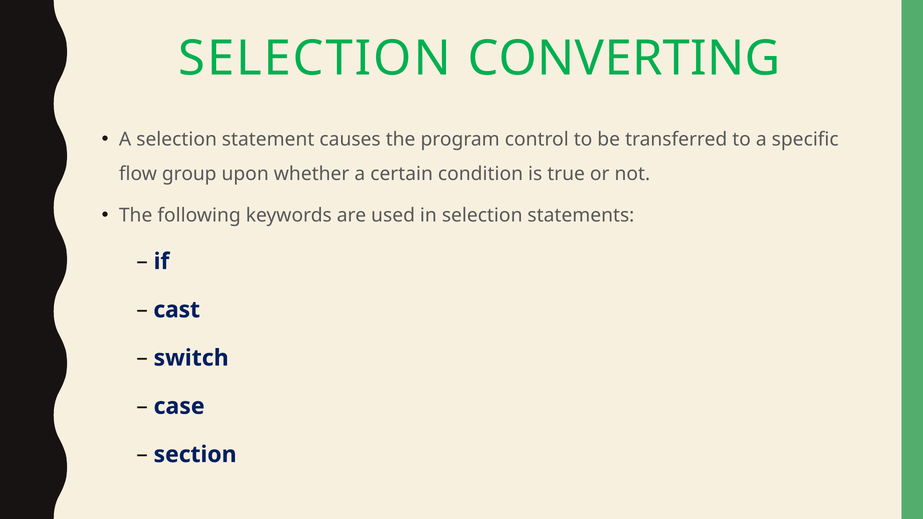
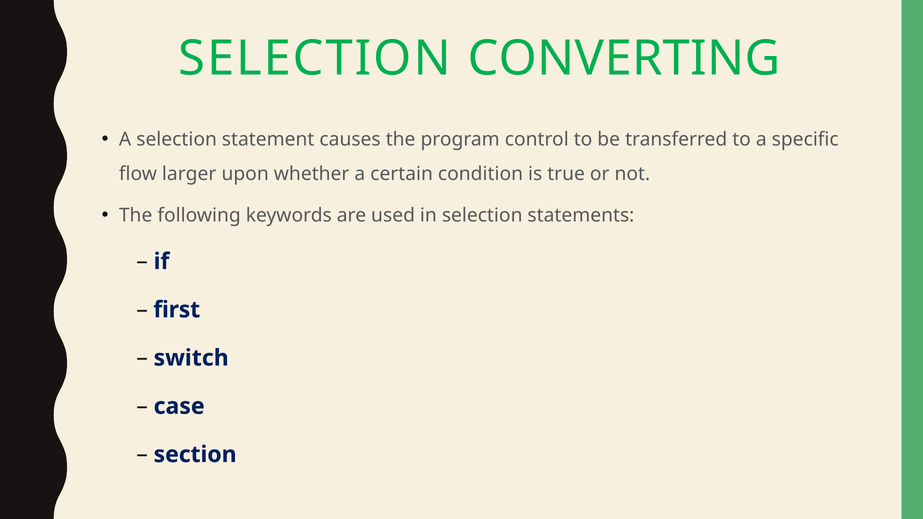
group: group -> larger
cast: cast -> first
